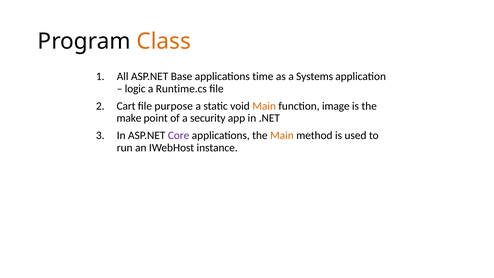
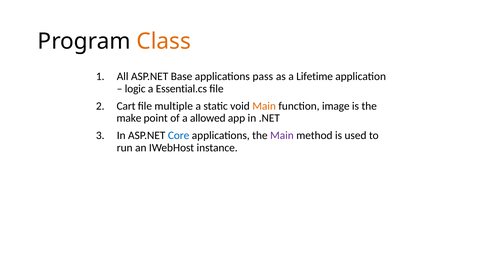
time: time -> pass
Systems: Systems -> Lifetime
Runtime.cs: Runtime.cs -> Essential.cs
purpose: purpose -> multiple
security: security -> allowed
Core colour: purple -> blue
Main at (282, 136) colour: orange -> purple
